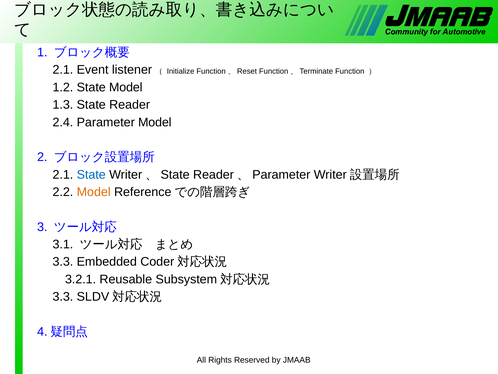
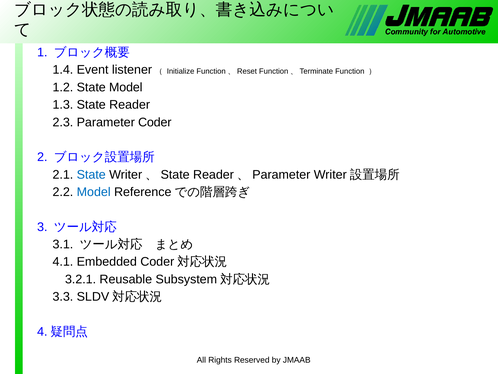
2.1 at (63, 70): 2.1 -> 1.4
2.4: 2.4 -> 2.3
Parameter Model: Model -> Coder
Model at (94, 192) colour: orange -> blue
3.3 at (63, 261): 3.3 -> 4.1
